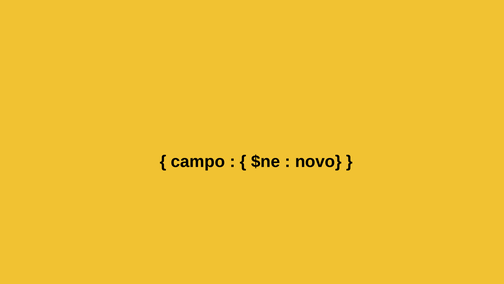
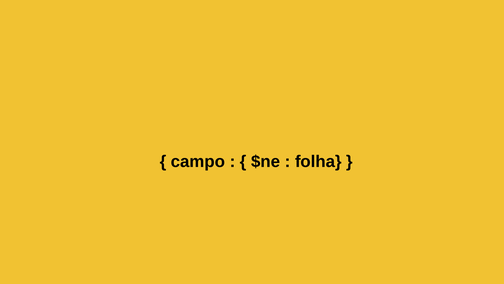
novo: novo -> folha
